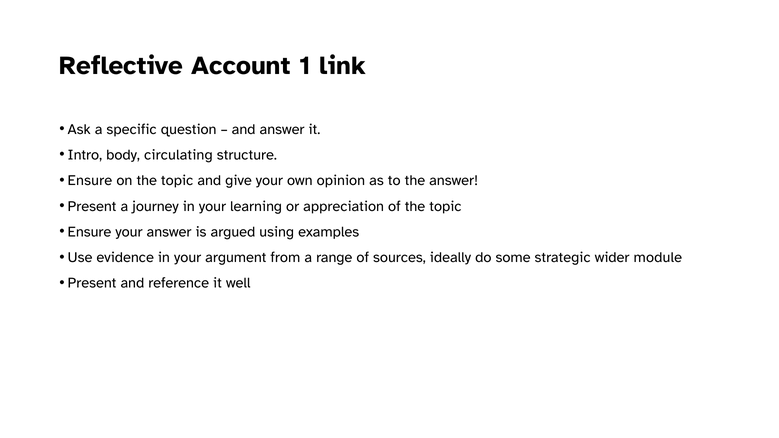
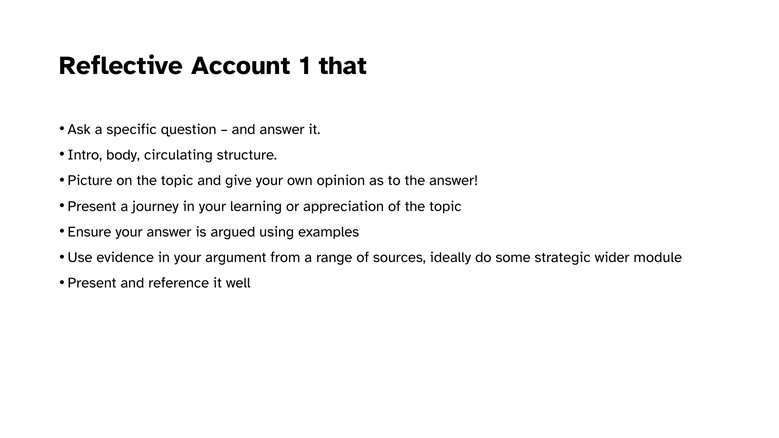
link: link -> that
Ensure at (90, 181): Ensure -> Picture
